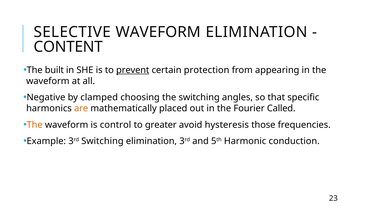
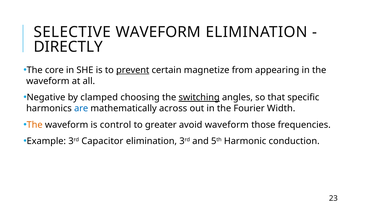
CONTENT: CONTENT -> DIRECTLY
built: built -> core
protection: protection -> magnetize
switching at (199, 98) underline: none -> present
are colour: orange -> blue
placed: placed -> across
Called: Called -> Width
avoid hysteresis: hysteresis -> waveform
3rd Switching: Switching -> Capacitor
